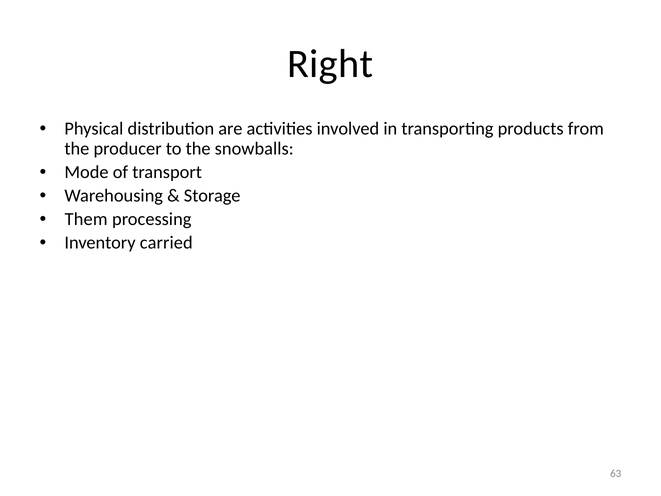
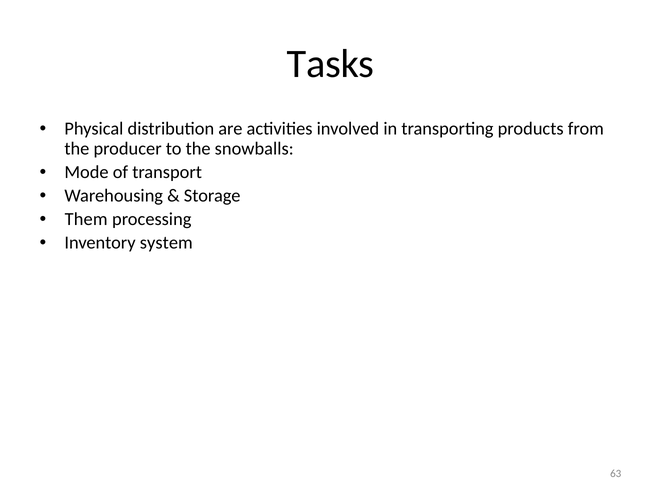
Right: Right -> Tasks
carried: carried -> system
